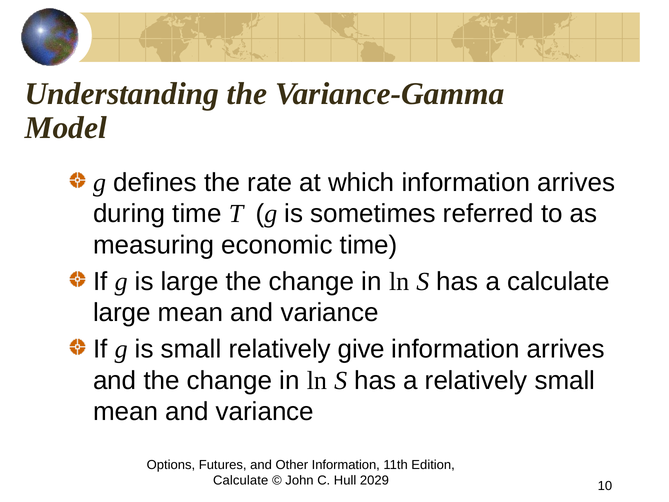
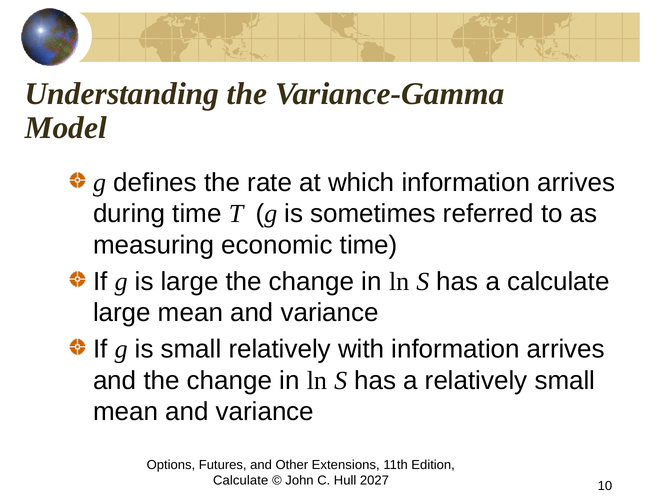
give: give -> with
Other Information: Information -> Extensions
2029: 2029 -> 2027
